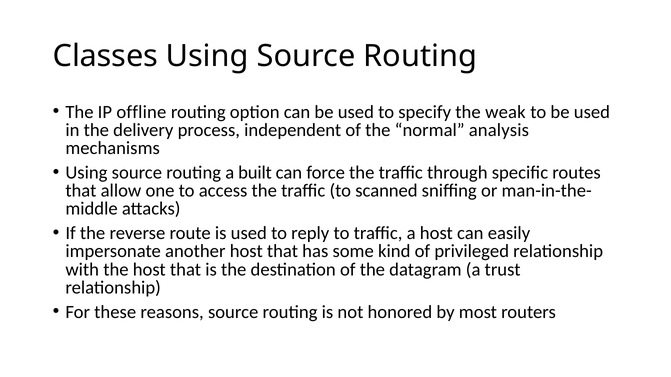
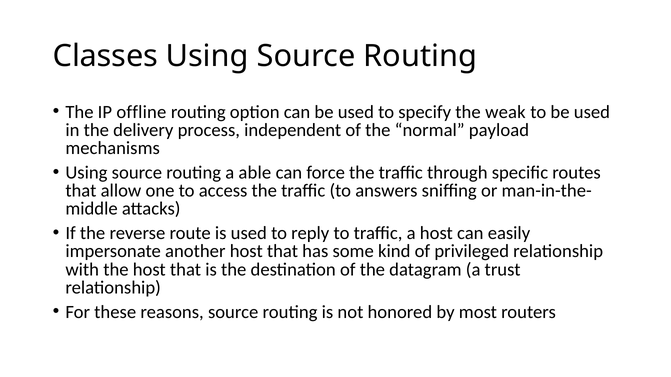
analysis: analysis -> payload
built: built -> able
scanned: scanned -> answers
